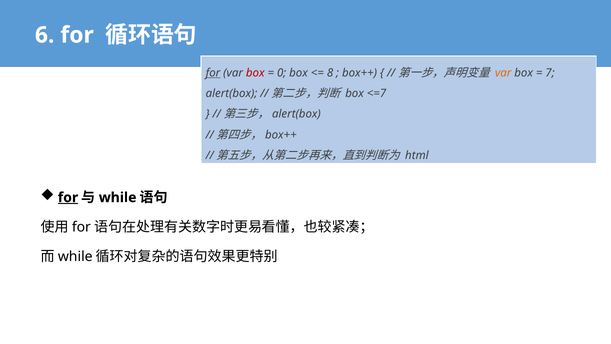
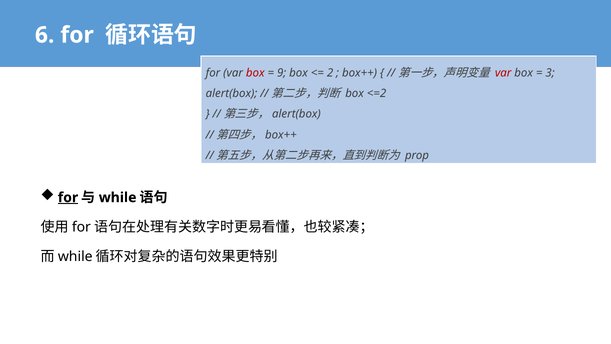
for at (213, 73) underline: present -> none
0: 0 -> 9
8: 8 -> 2
var at (503, 73) colour: orange -> red
7: 7 -> 3
<=7: <=7 -> <=2
html: html -> prop
